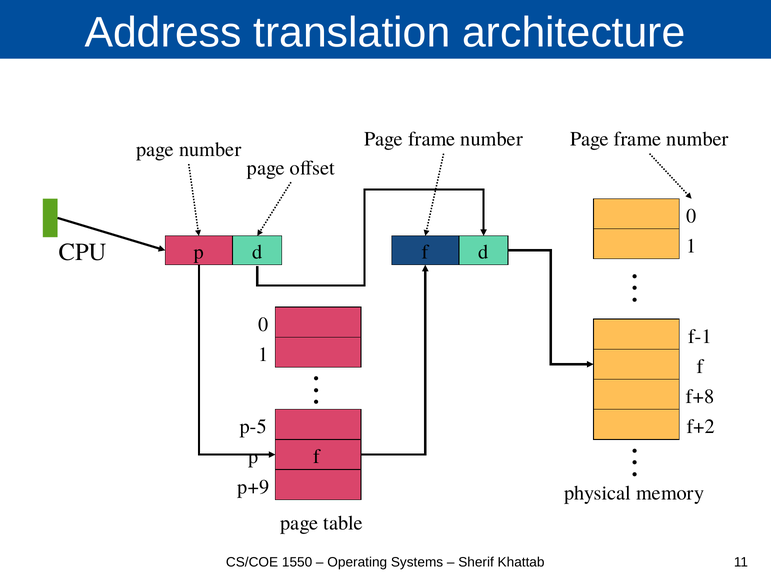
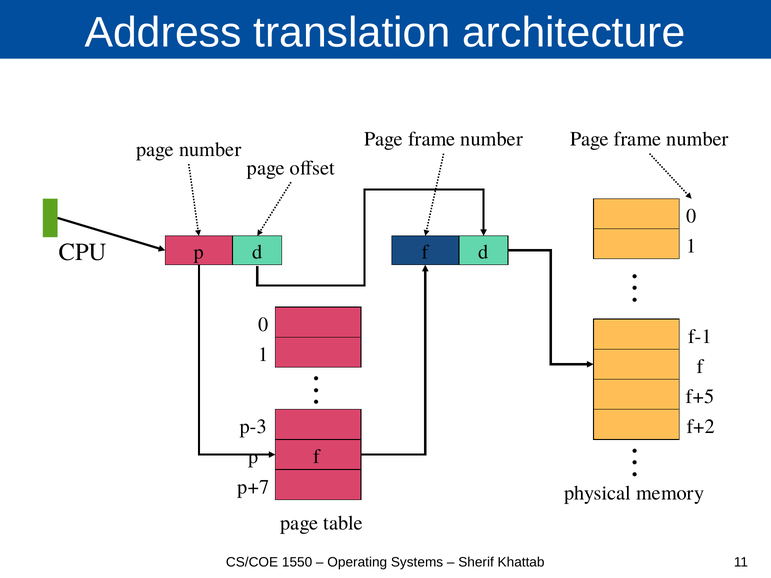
f+8: f+8 -> f+5
p-5: p-5 -> p-3
p+9: p+9 -> p+7
